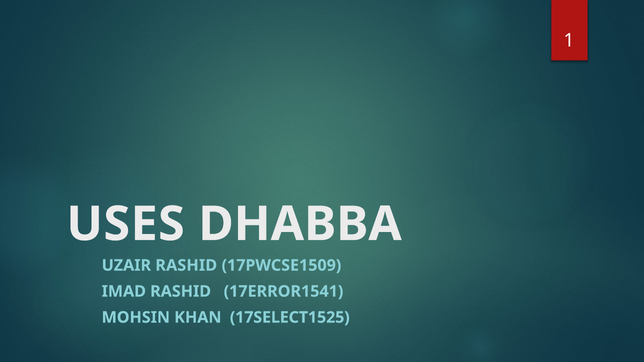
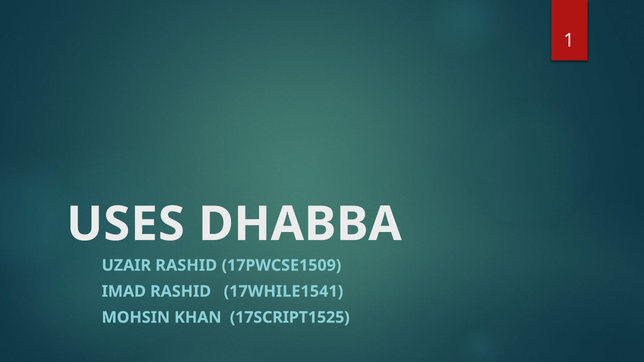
17ERROR1541: 17ERROR1541 -> 17WHILE1541
17SELECT1525: 17SELECT1525 -> 17SCRIPT1525
